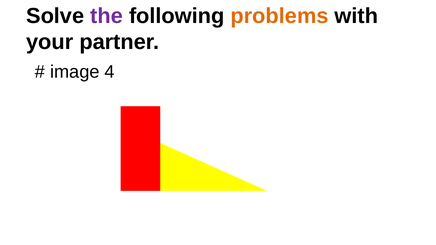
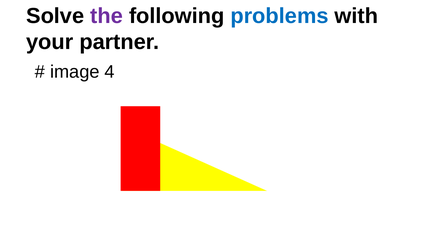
problems colour: orange -> blue
